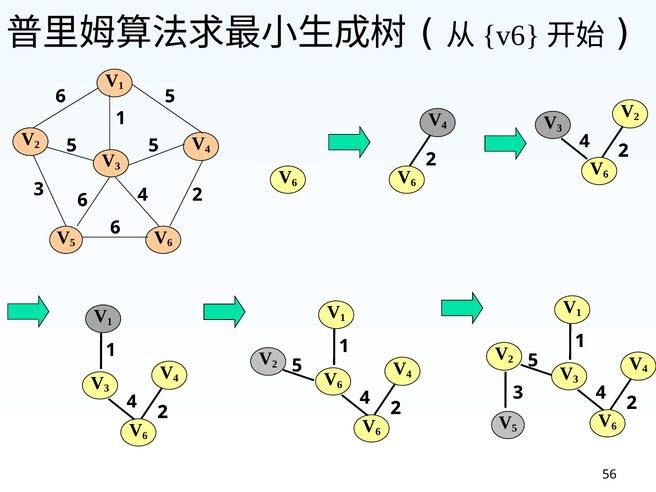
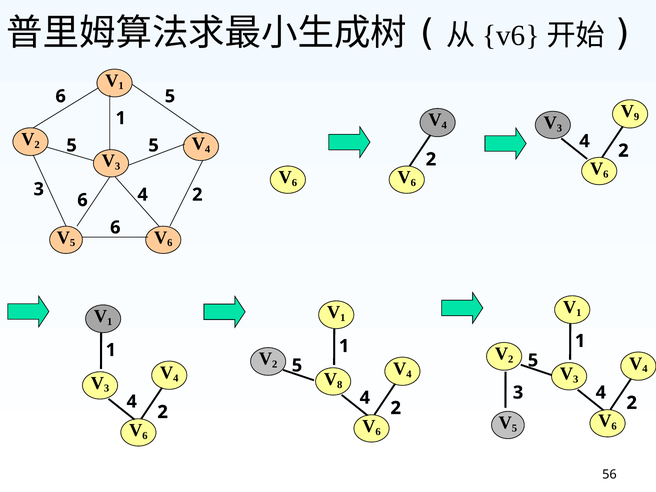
2 at (637, 117): 2 -> 9
6 at (340, 385): 6 -> 8
